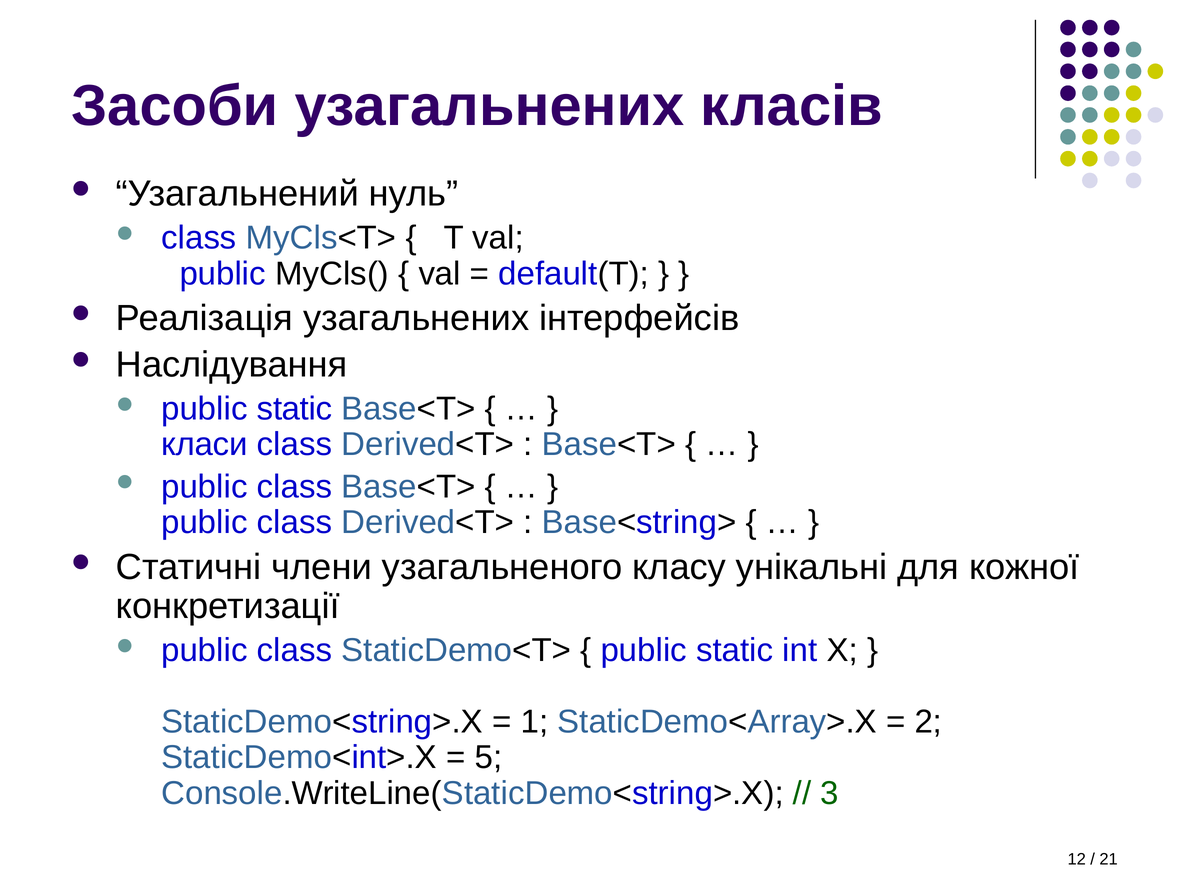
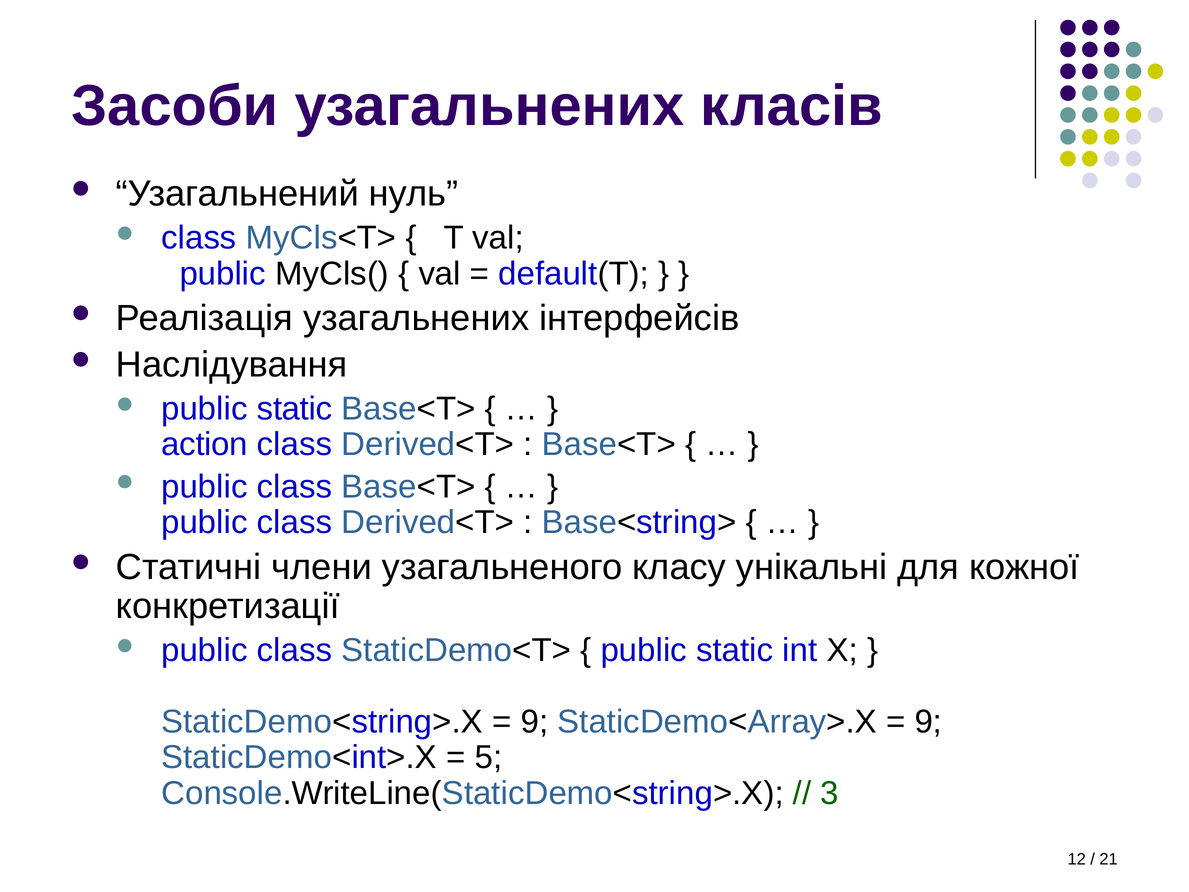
класи: класи -> action
1 at (534, 722): 1 -> 9
2 at (928, 722): 2 -> 9
